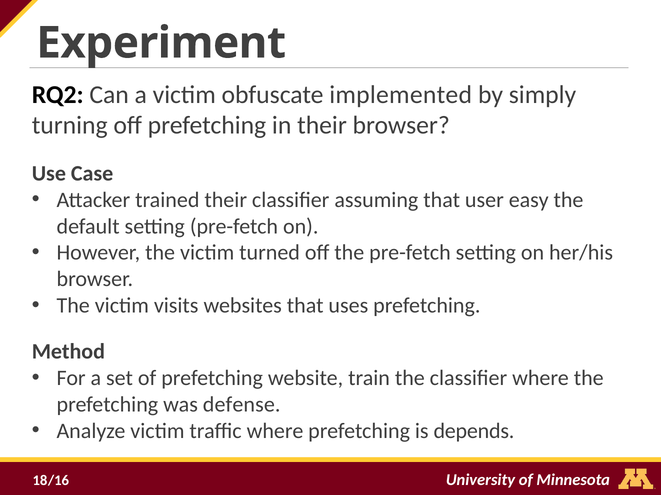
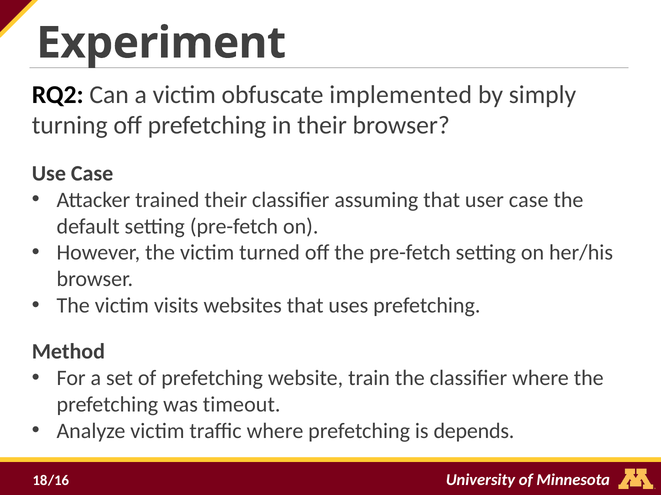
user easy: easy -> case
defense: defense -> timeout
